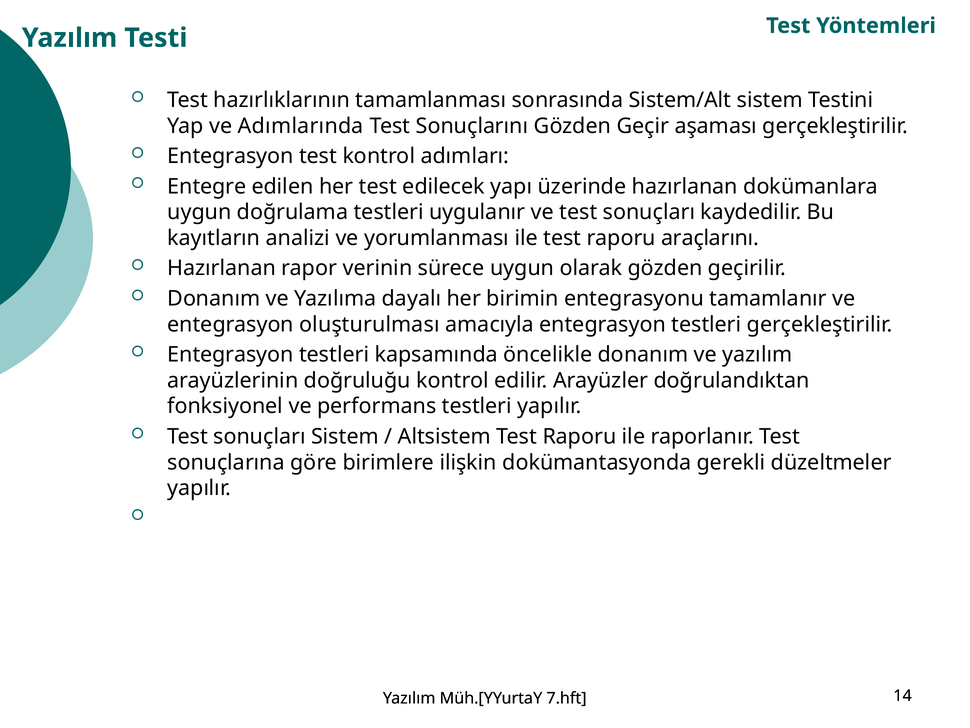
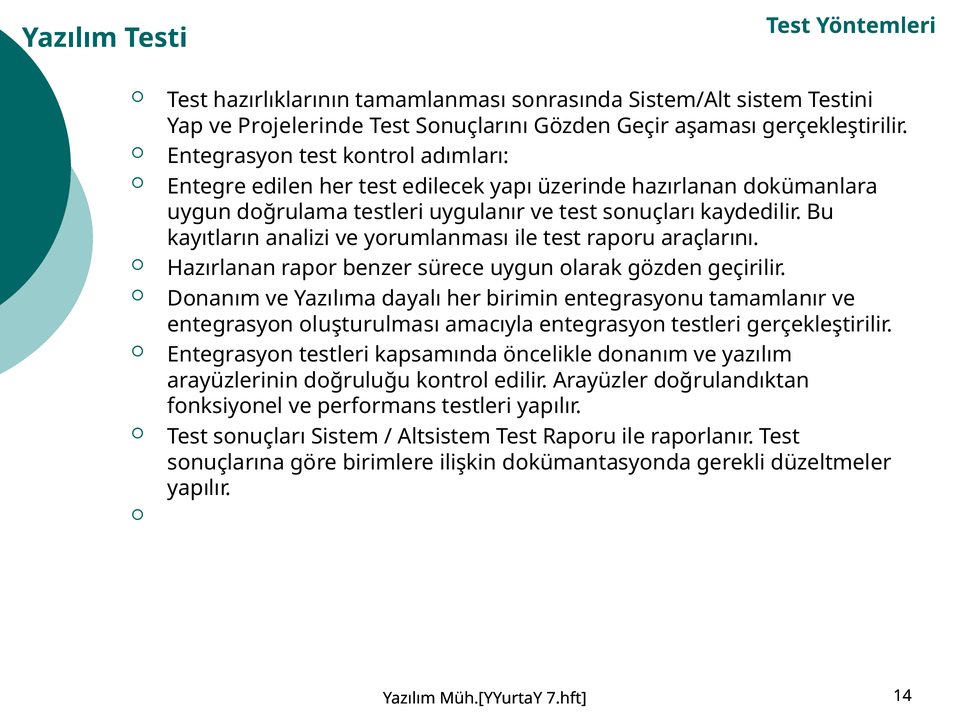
Adımlarında: Adımlarında -> Projelerinde
verinin: verinin -> benzer
